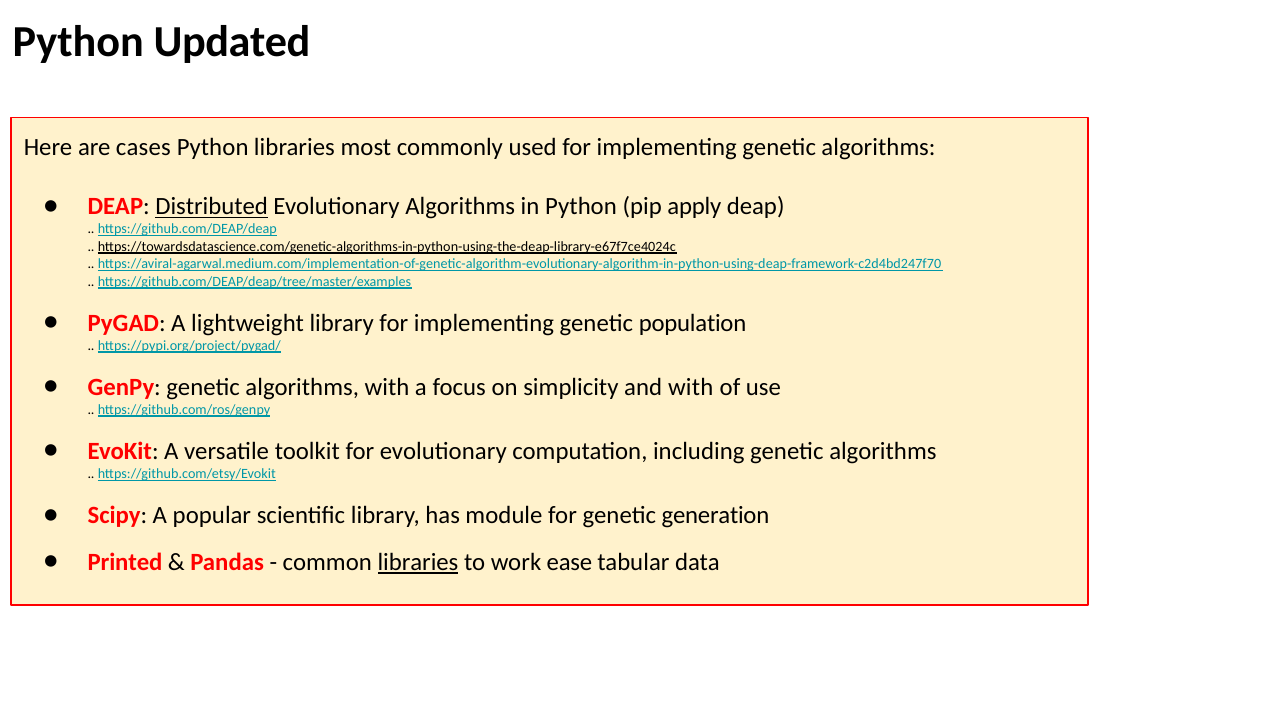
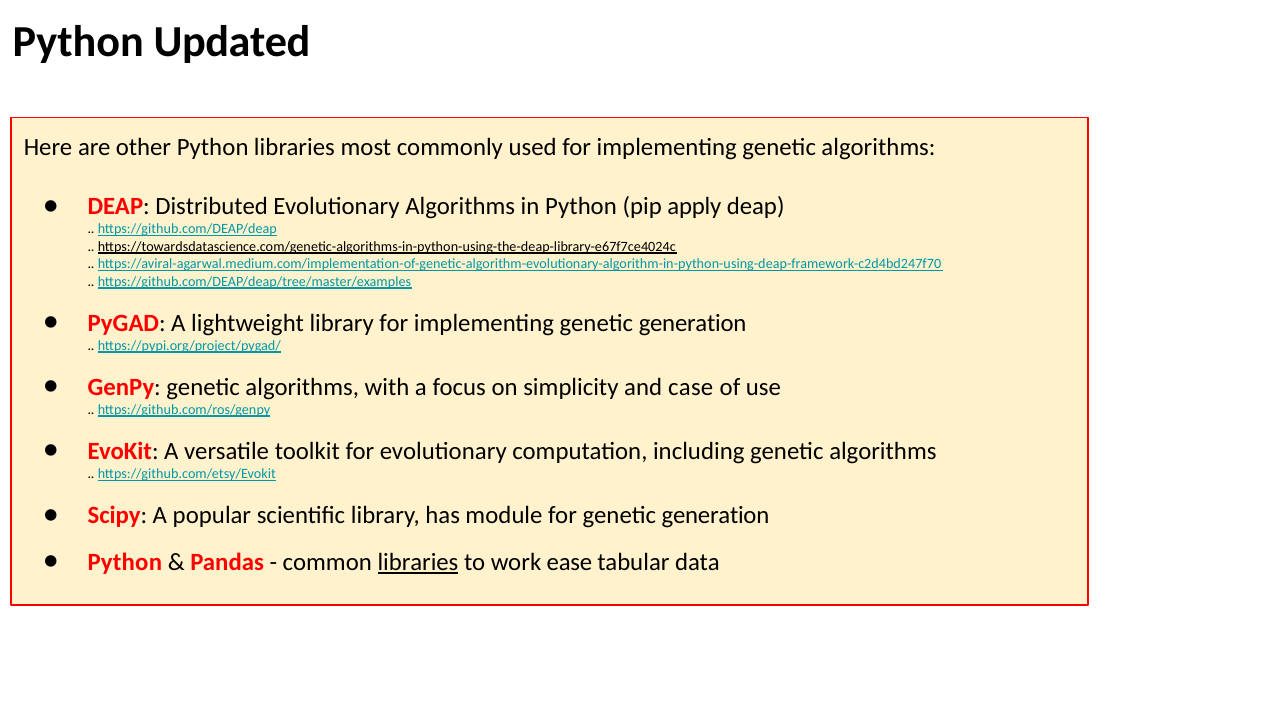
cases: cases -> other
Distributed underline: present -> none
implementing genetic population: population -> generation
and with: with -> case
Printed at (125, 562): Printed -> Python
